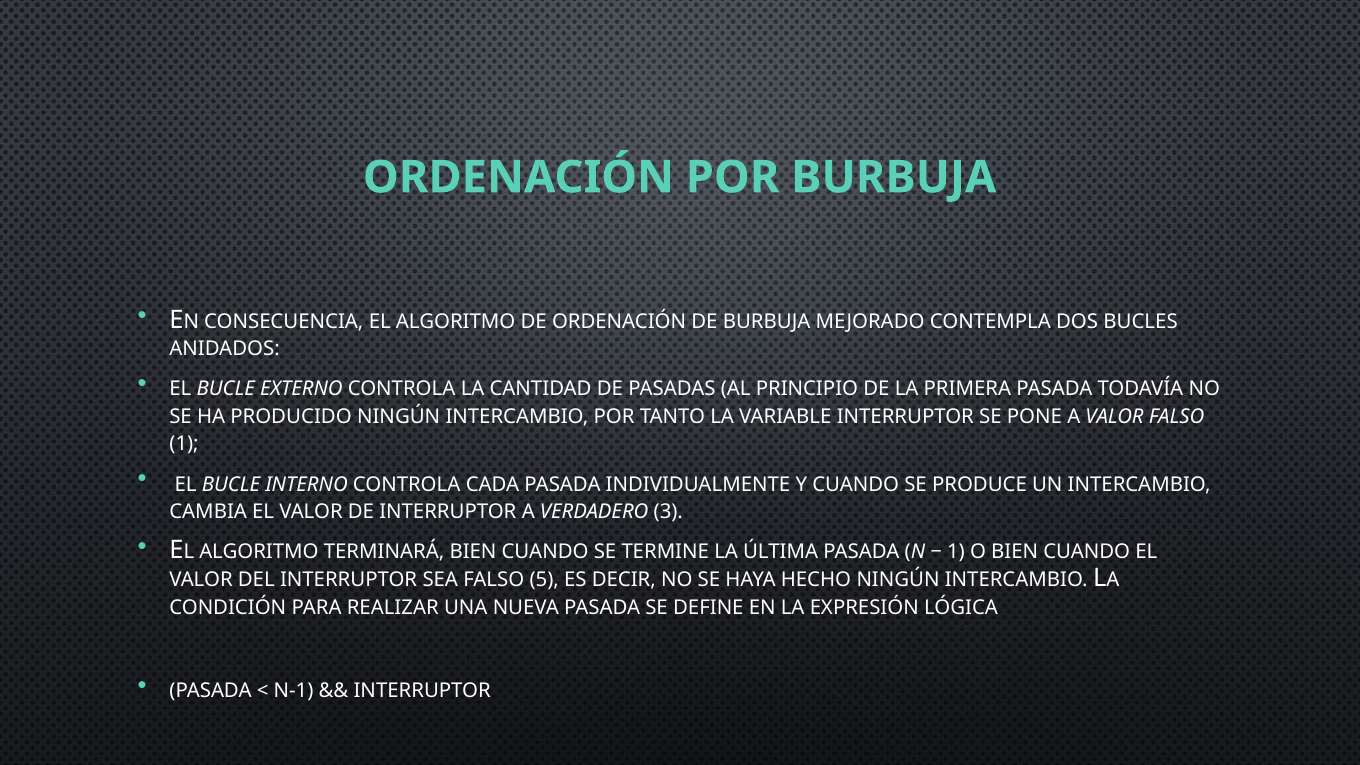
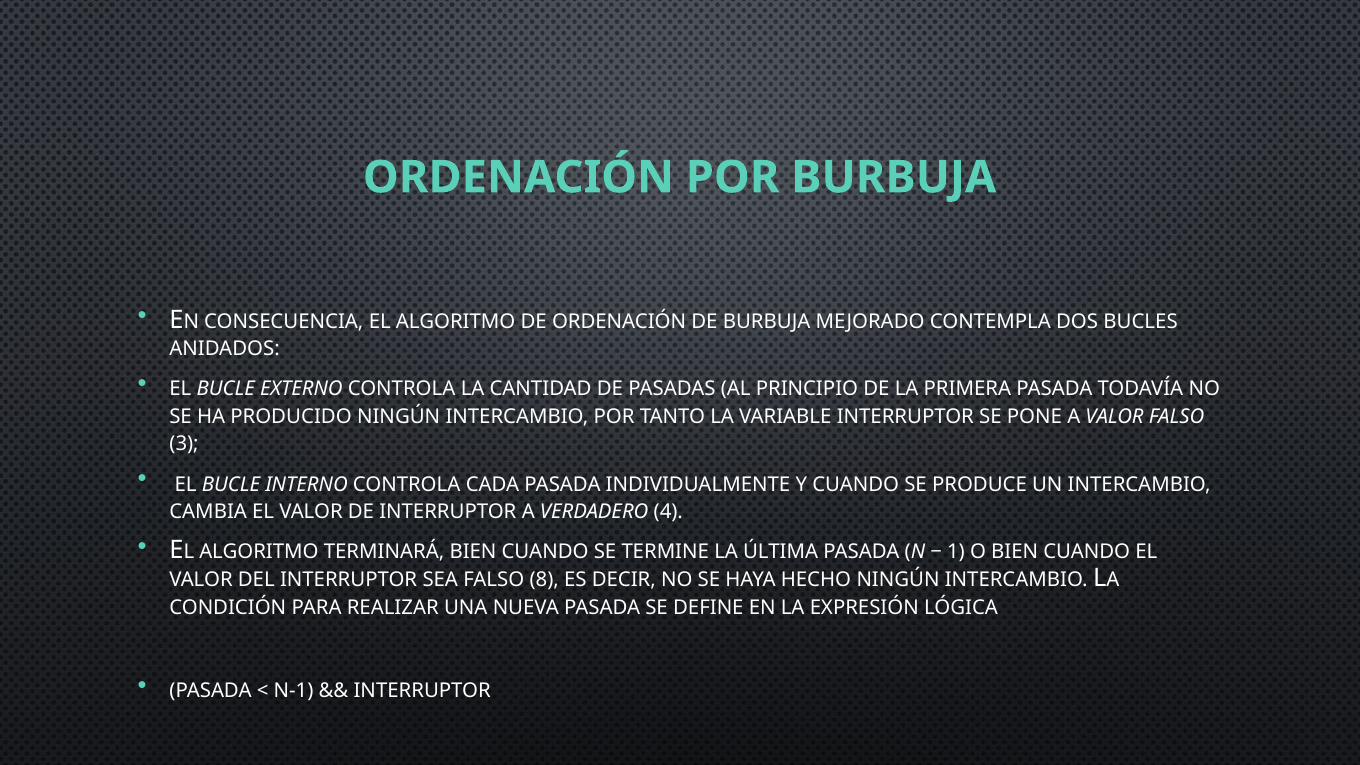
1 at (184, 444): 1 -> 3
3: 3 -> 4
5: 5 -> 8
